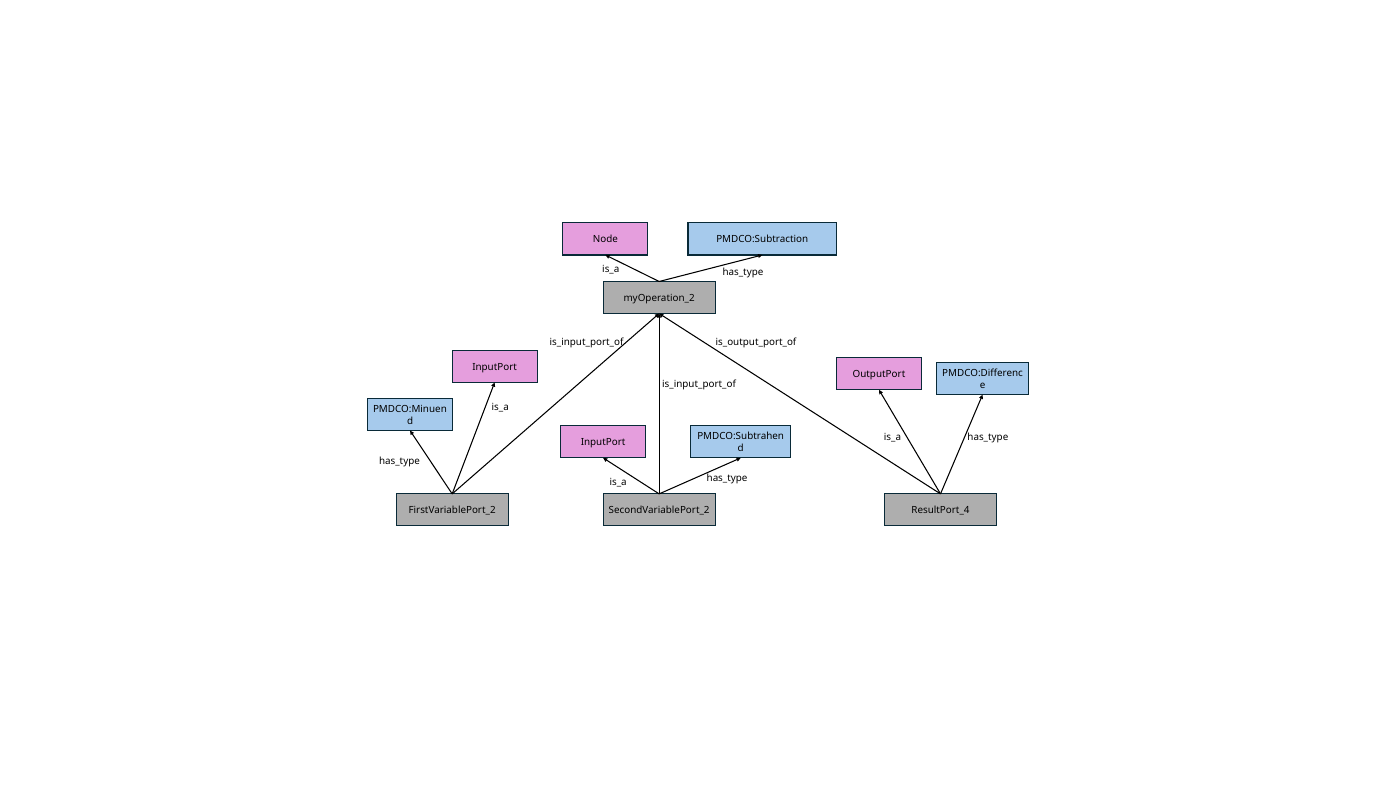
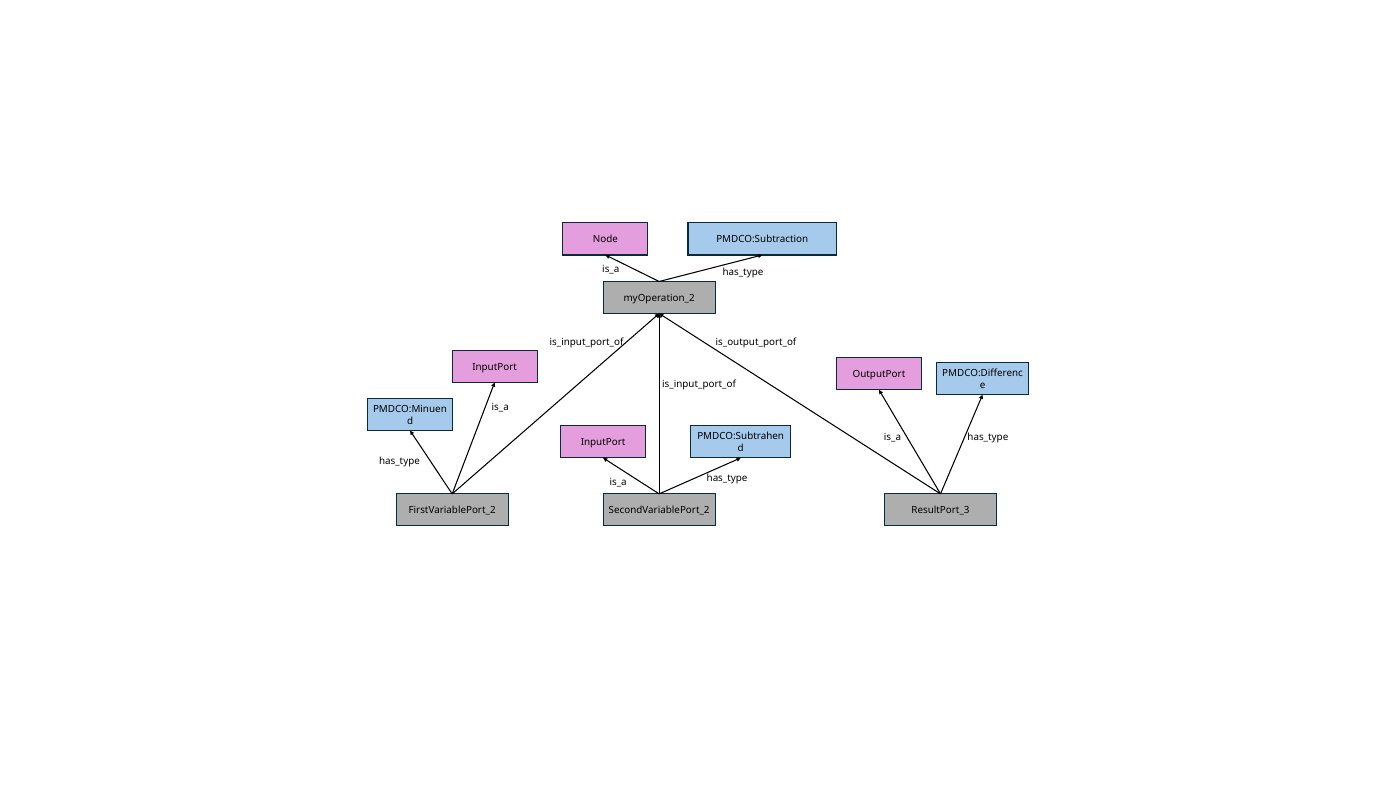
ResultPort_4: ResultPort_4 -> ResultPort_3
